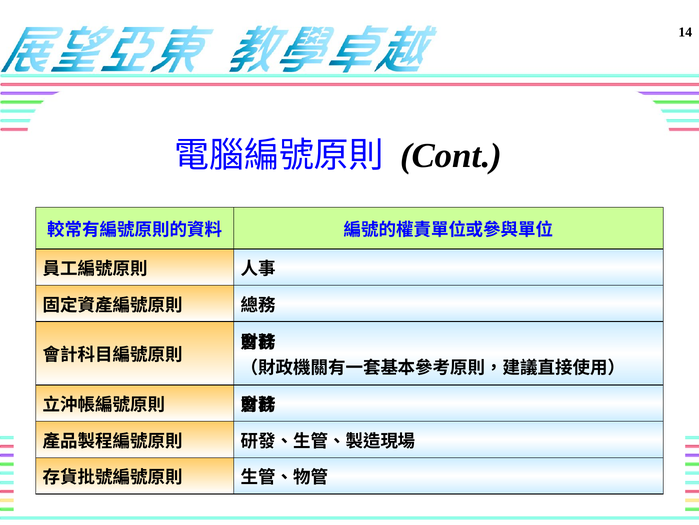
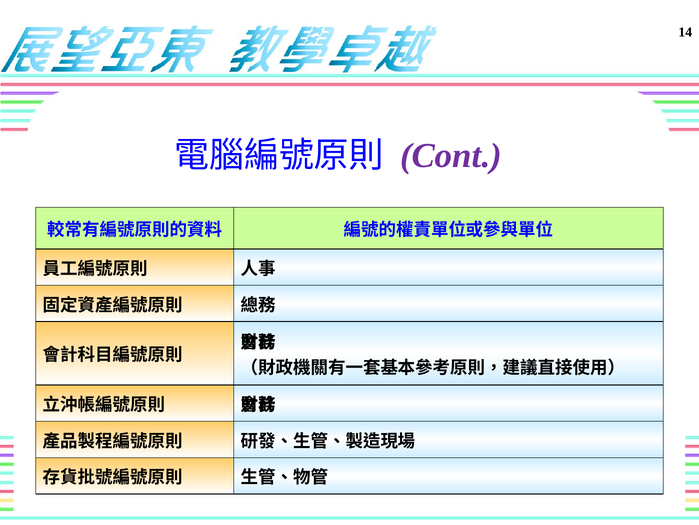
Cont colour: black -> purple
